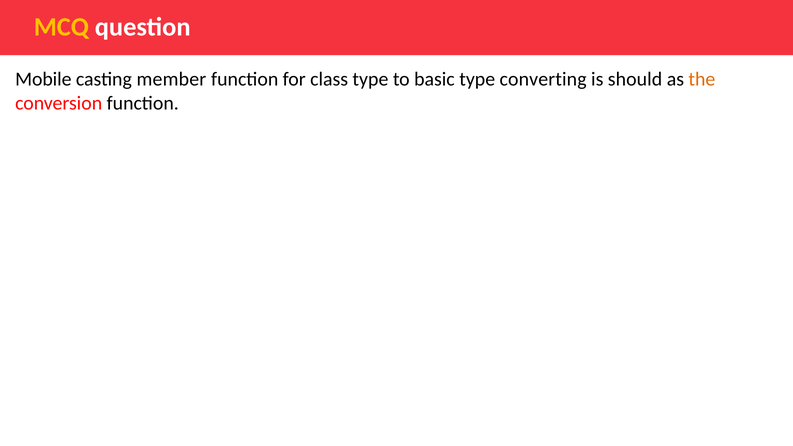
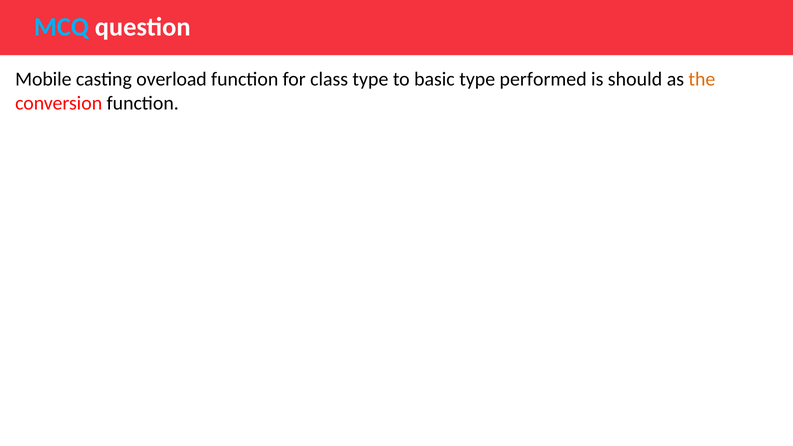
MCQ colour: yellow -> light blue
member: member -> overload
converting: converting -> performed
